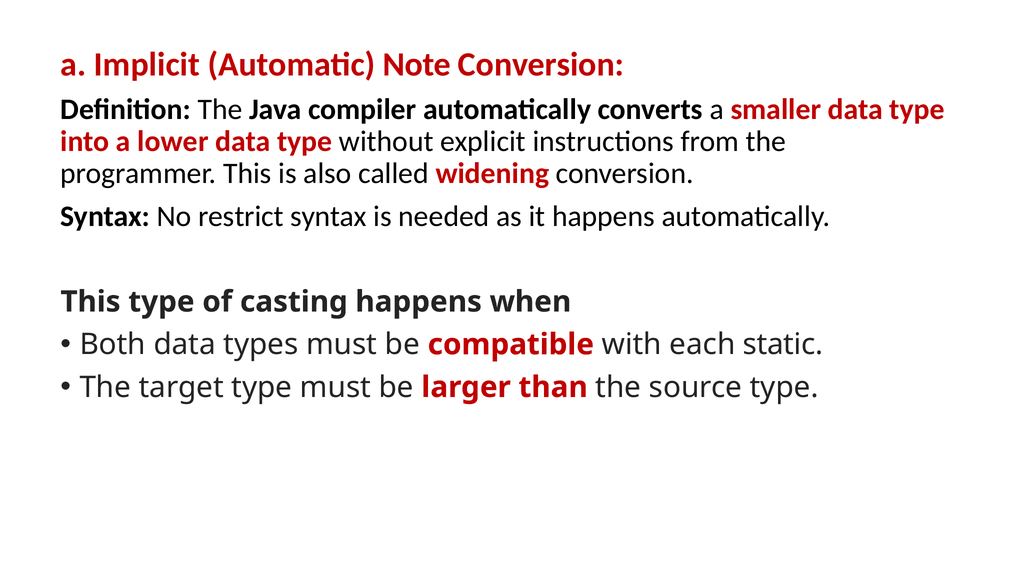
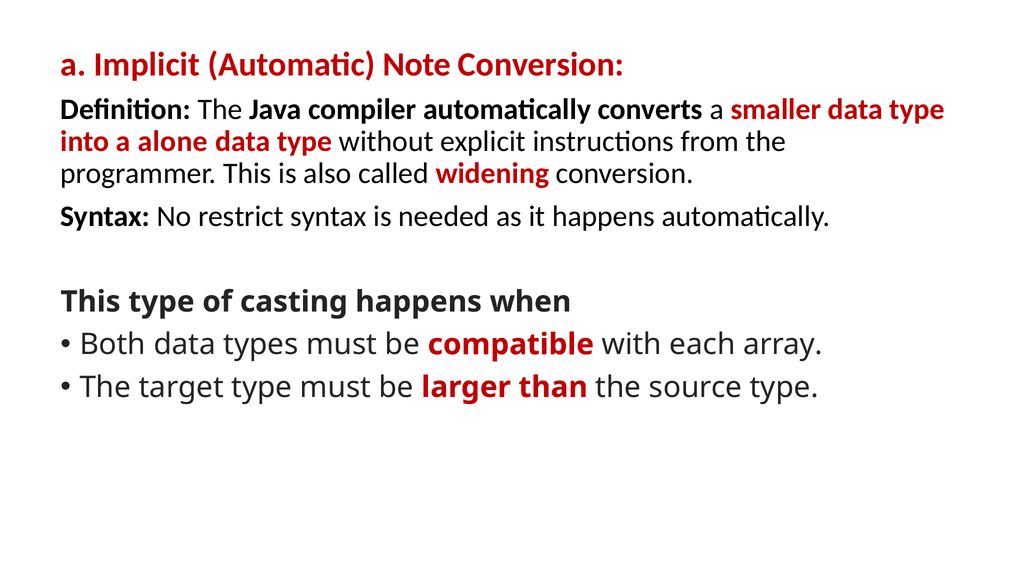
lower: lower -> alone
static: static -> array
